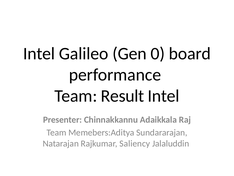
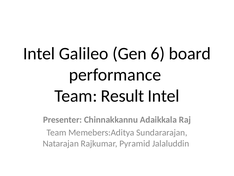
0: 0 -> 6
Saliency: Saliency -> Pyramid
